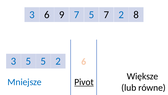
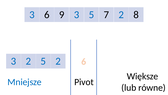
9 7: 7 -> 3
3 5: 5 -> 2
Pivot underline: present -> none
